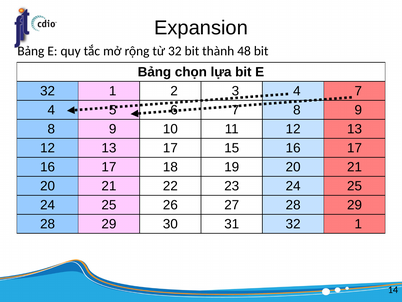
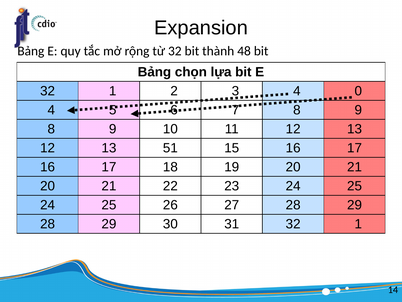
7 at (358, 91): 7 -> 0
13 17: 17 -> 51
